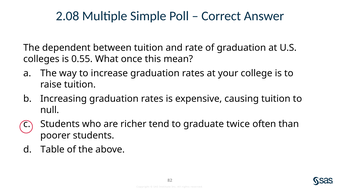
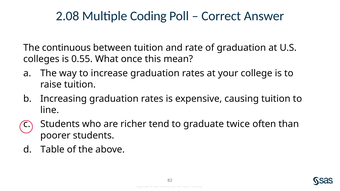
Simple: Simple -> Coding
dependent: dependent -> continuous
null: null -> line
